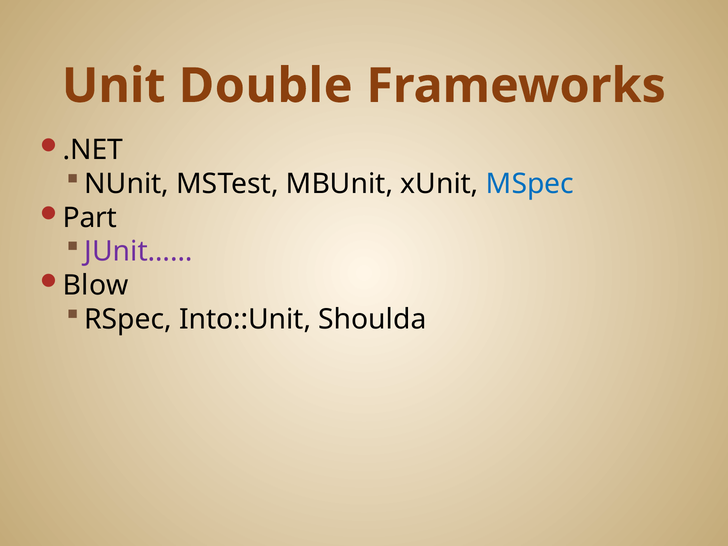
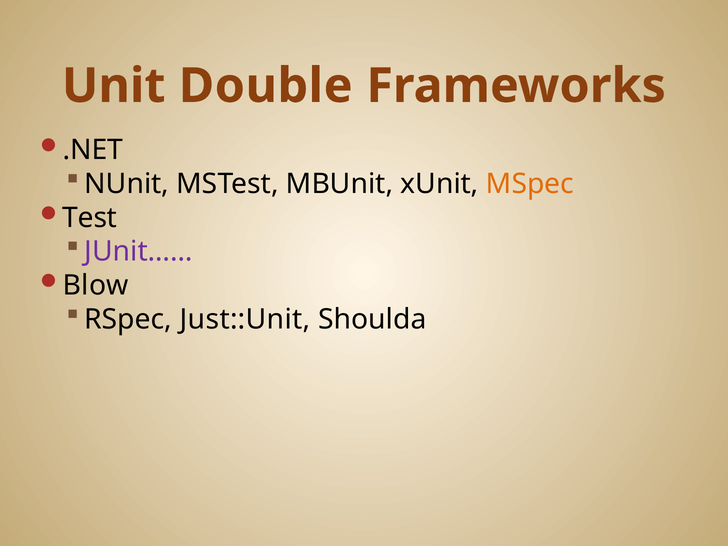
MSpec colour: blue -> orange
Part: Part -> Test
Into::Unit: Into::Unit -> Just::Unit
